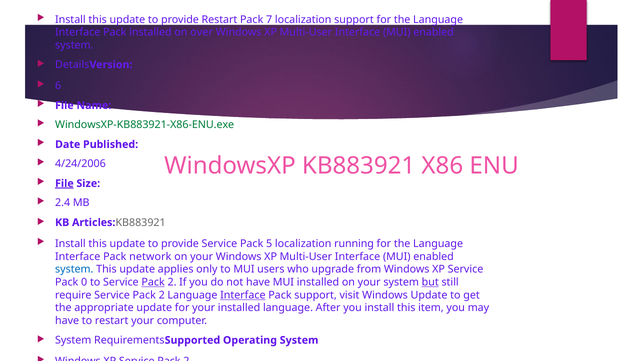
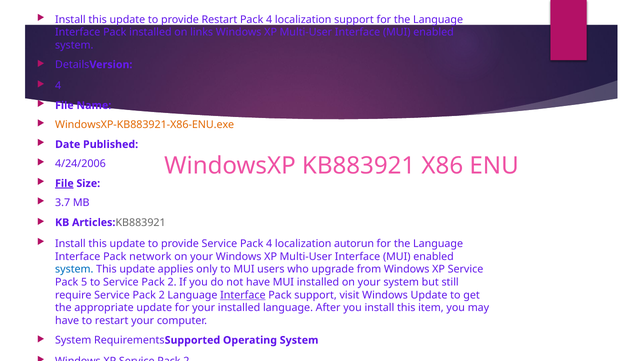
7 at (269, 20): 7 -> 4
over: over -> links
6 at (58, 86): 6 -> 4
WindowsXP-KB883921-X86-ENU.exe colour: green -> orange
2.4: 2.4 -> 3.7
Service Pack 5: 5 -> 4
running: running -> autorun
0: 0 -> 5
Pack at (153, 283) underline: present -> none
but underline: present -> none
